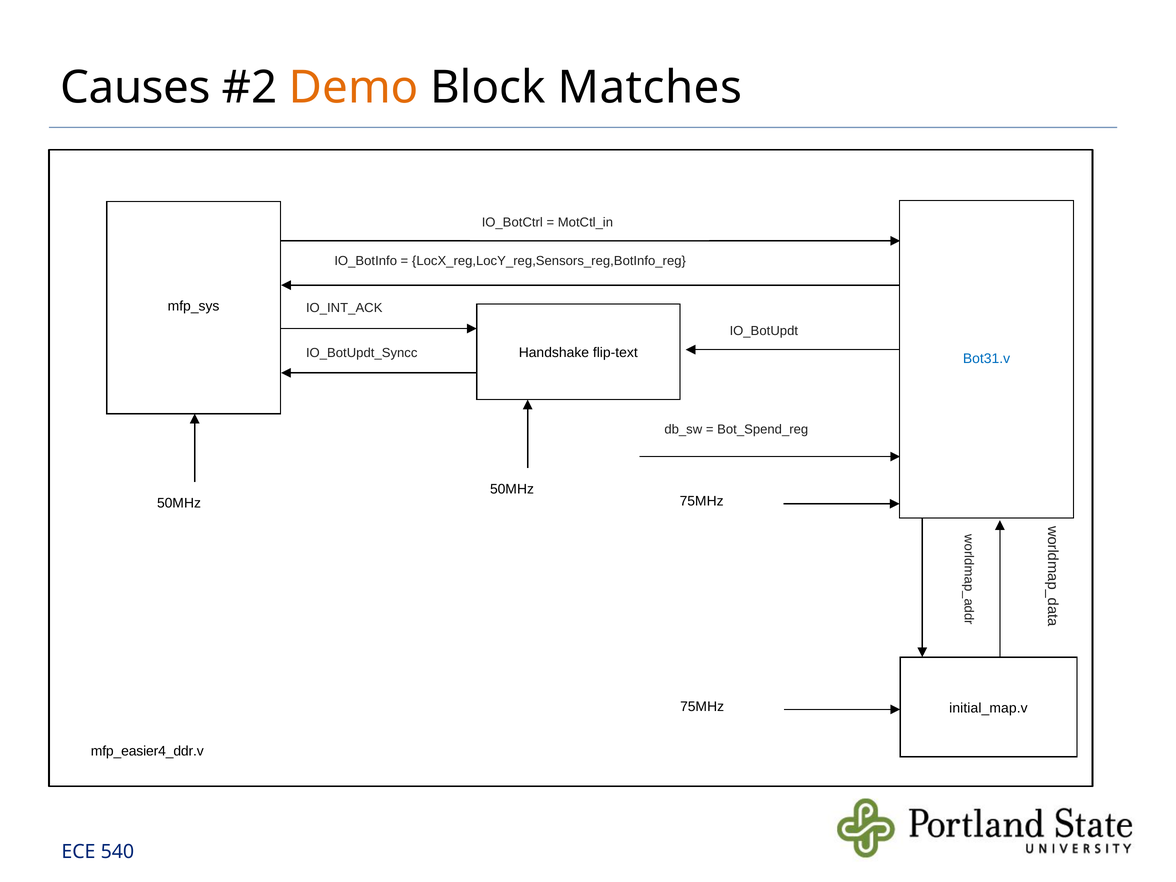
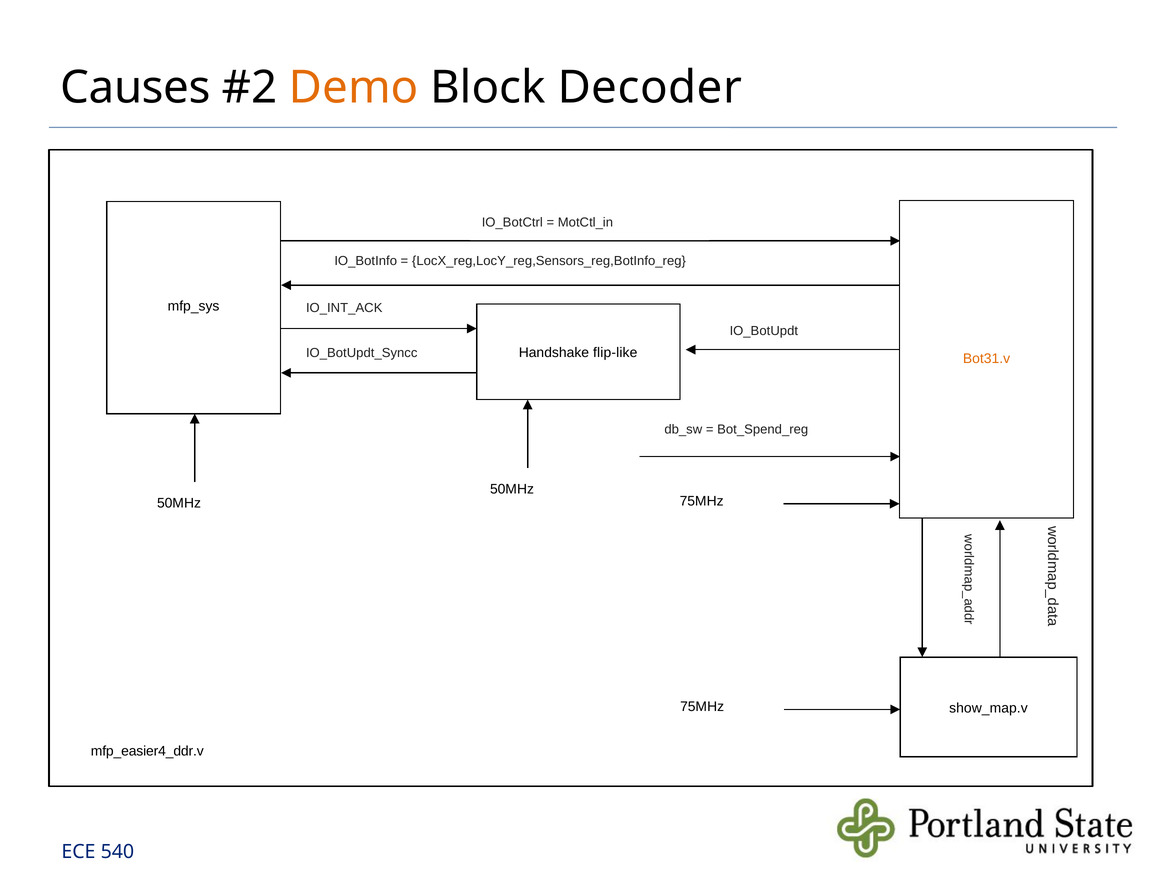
Matches: Matches -> Decoder
flip-text: flip-text -> flip-like
Bot31.v colour: blue -> orange
initial_map.v: initial_map.v -> show_map.v
